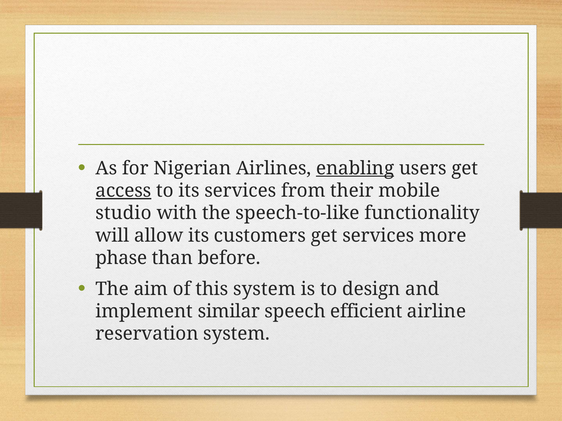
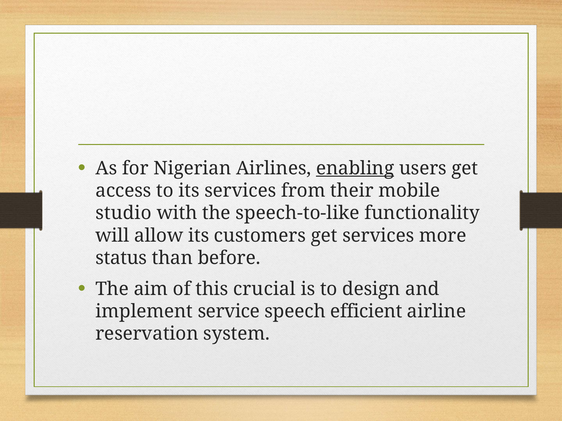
access underline: present -> none
phase: phase -> status
this system: system -> crucial
similar: similar -> service
